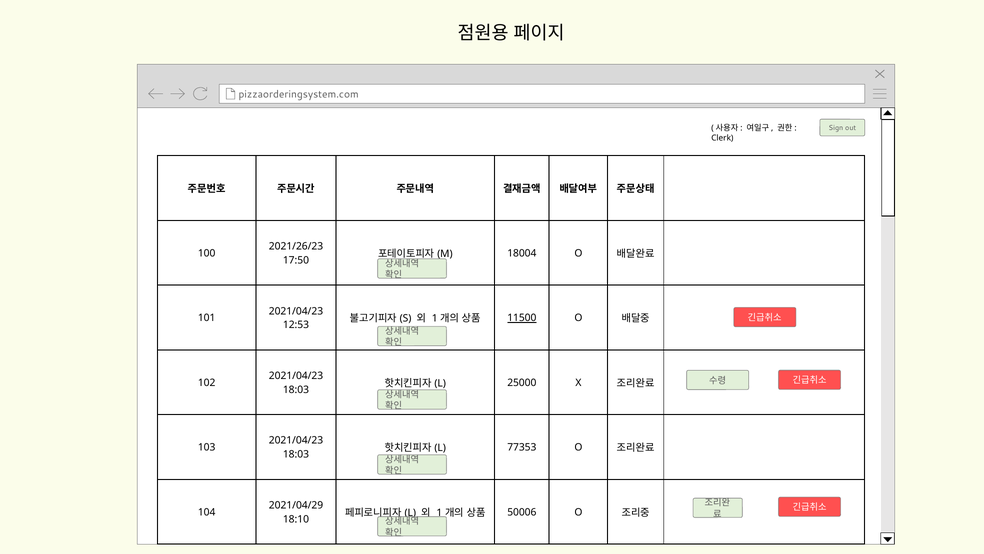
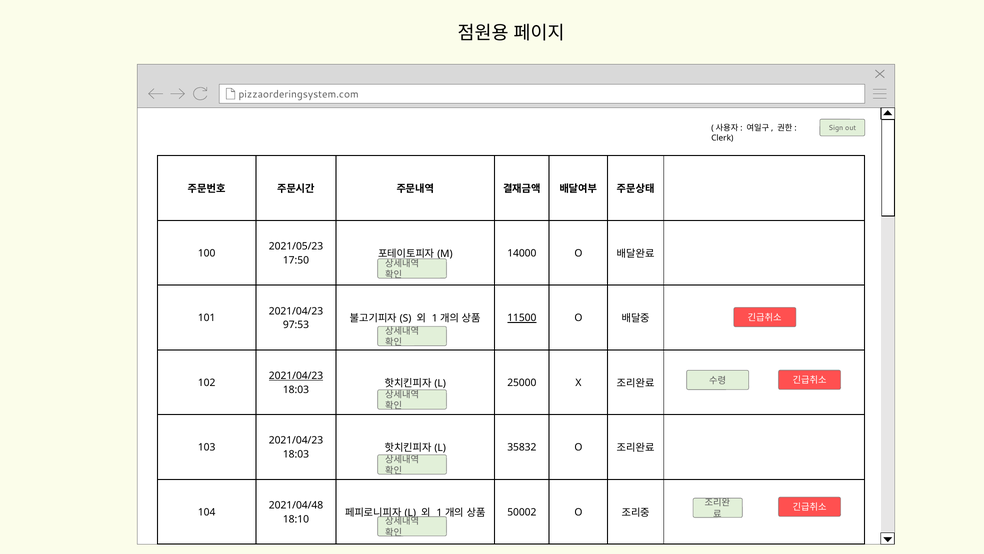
2021/26/23: 2021/26/23 -> 2021/05/23
18004: 18004 -> 14000
12:53: 12:53 -> 97:53
2021/04/23 at (296, 376) underline: none -> present
77353: 77353 -> 35832
2021/04/29: 2021/04/29 -> 2021/04/48
50006: 50006 -> 50002
